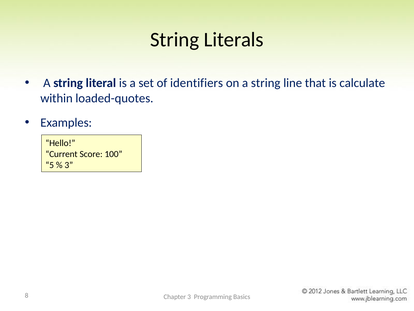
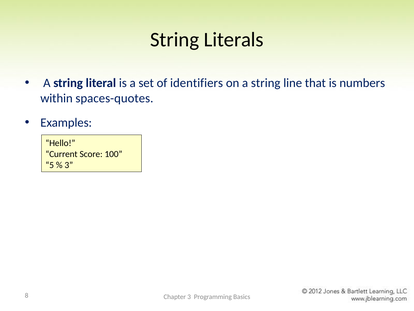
calculate: calculate -> numbers
loaded-quotes: loaded-quotes -> spaces-quotes
